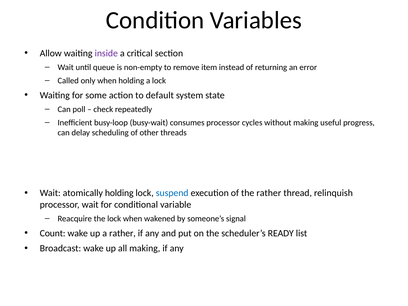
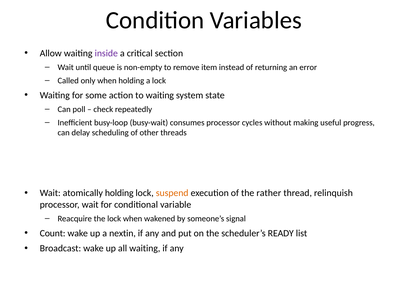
to default: default -> waiting
suspend colour: blue -> orange
a rather: rather -> nextin
all making: making -> waiting
